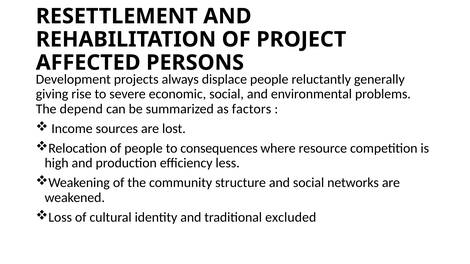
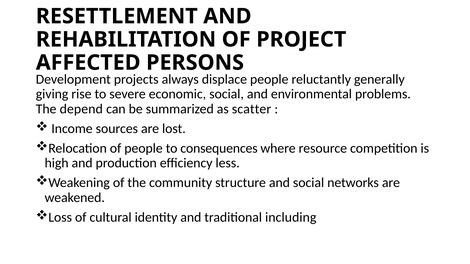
factors: factors -> scatter
excluded: excluded -> including
